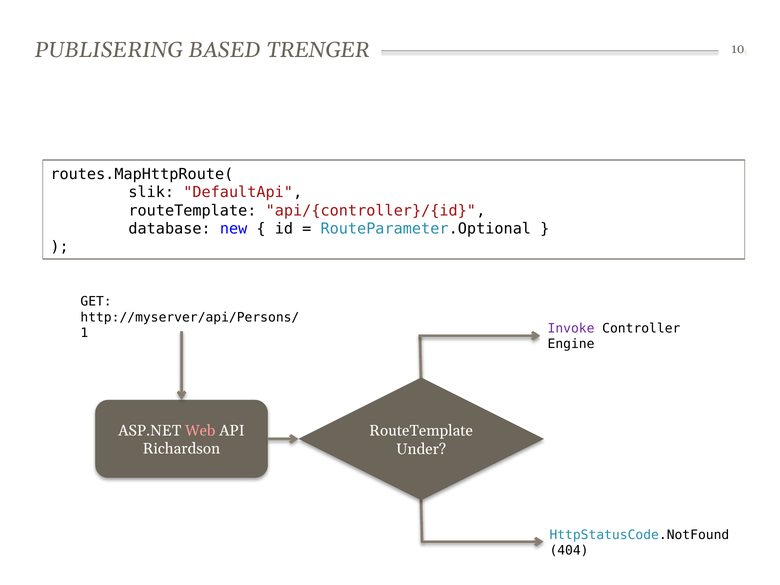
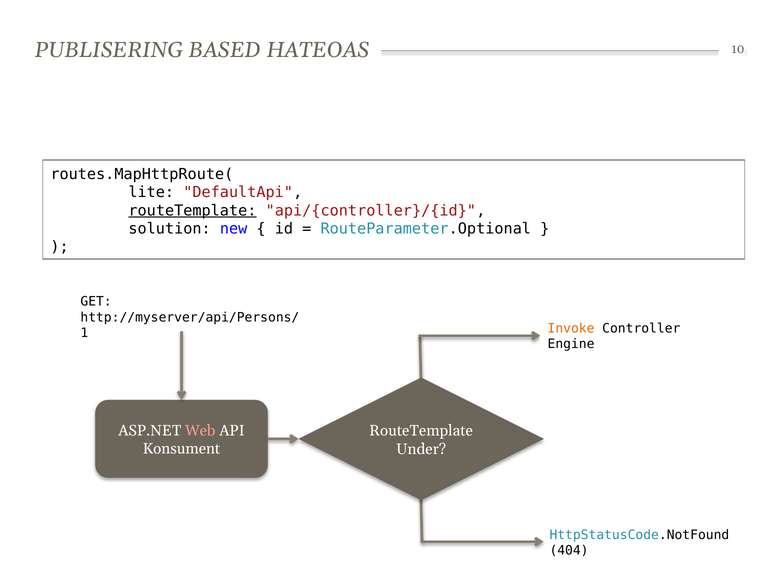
TRENGER: TRENGER -> HATEOAS
slik: slik -> lite
routeTemplate at (192, 211) underline: none -> present
database: database -> solution
Invoke colour: purple -> orange
Richardson: Richardson -> Konsument
